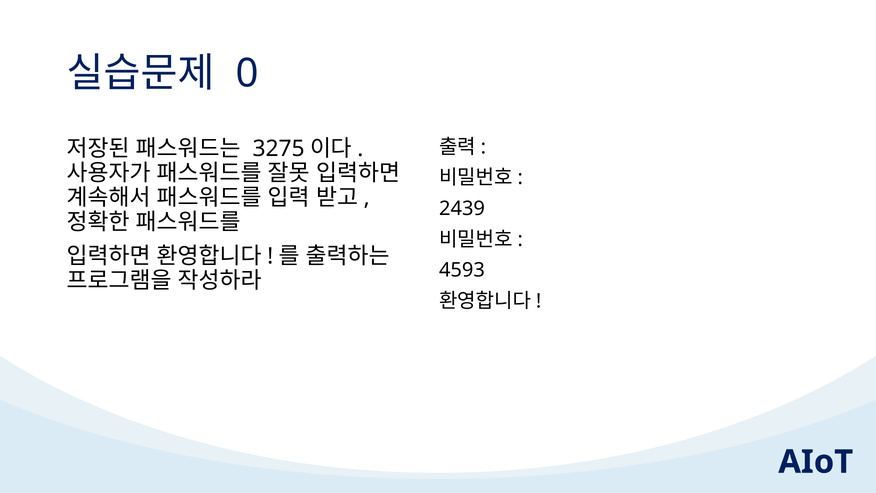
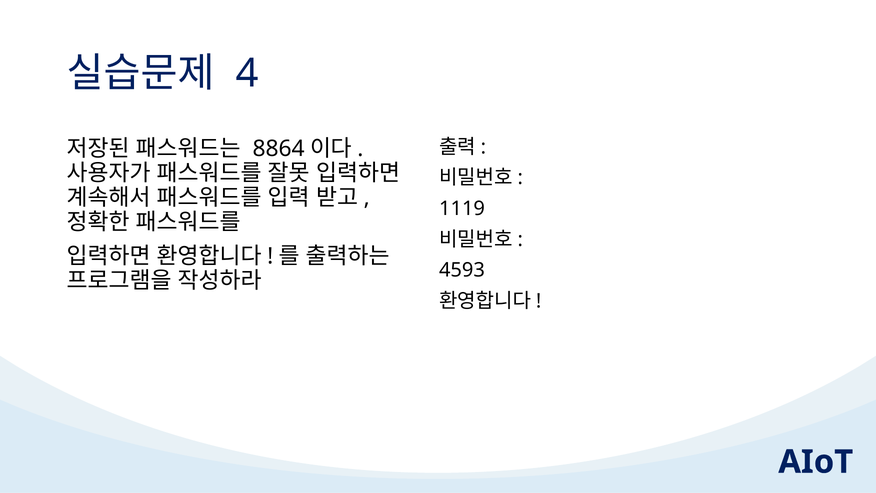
0: 0 -> 4
3275: 3275 -> 8864
2439: 2439 -> 1119
